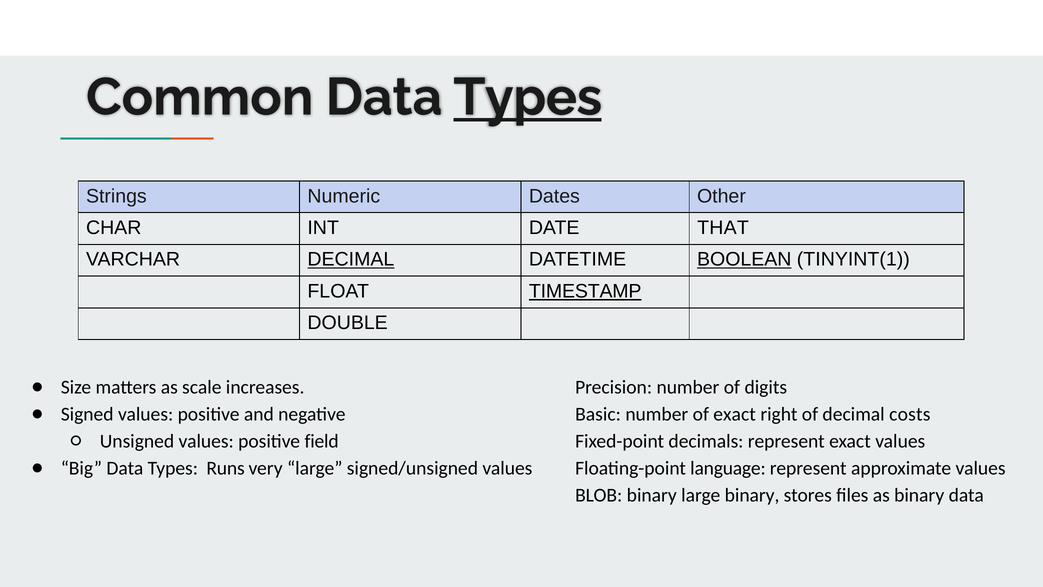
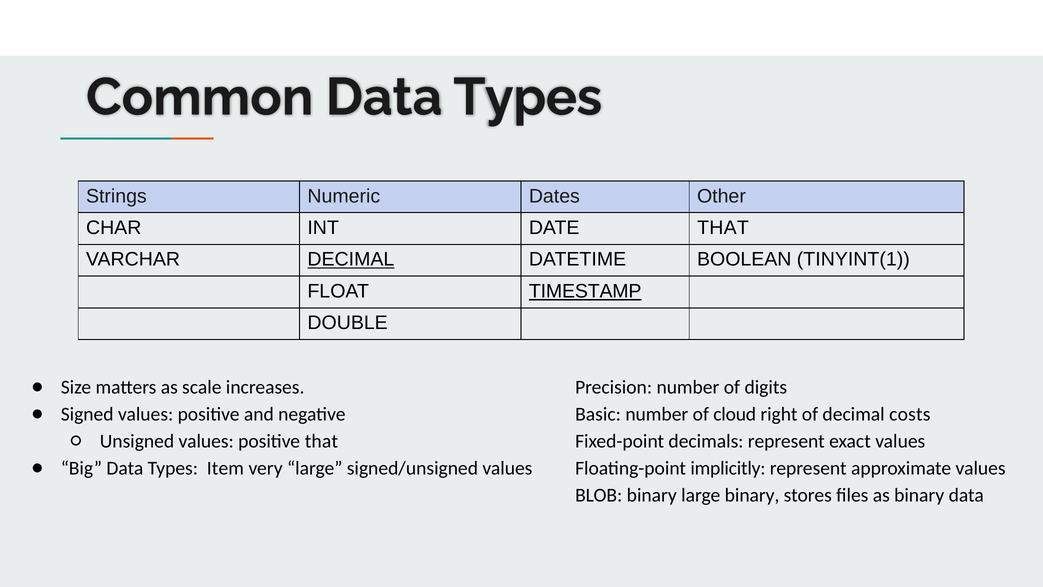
Types at (528, 97) underline: present -> none
BOOLEAN underline: present -> none
of exact: exact -> cloud
positive field: field -> that
Runs: Runs -> Item
language: language -> implicitly
